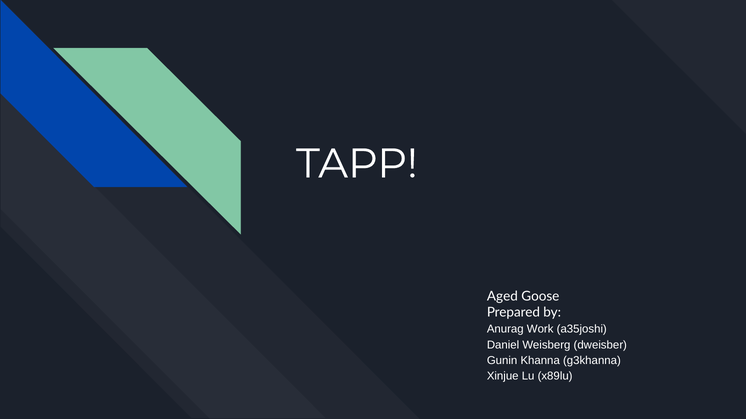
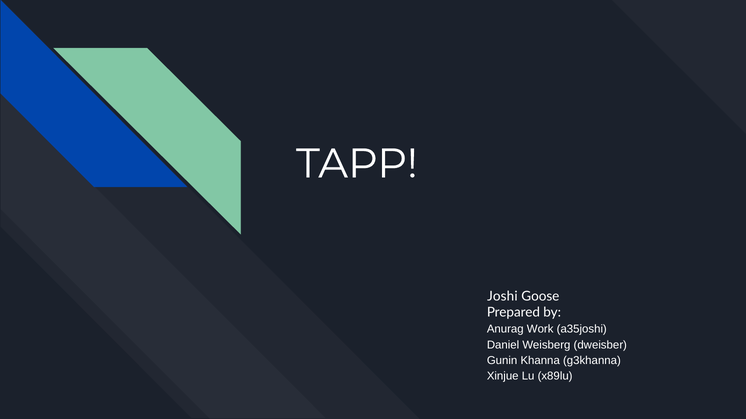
Aged: Aged -> Joshi
